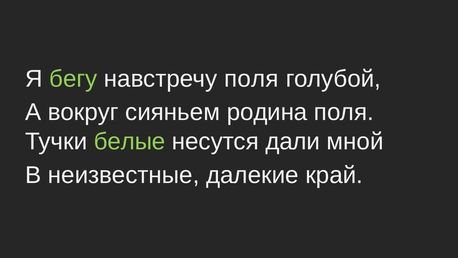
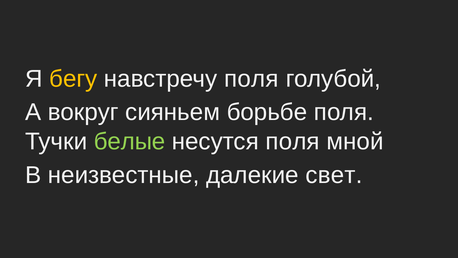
бегу colour: light green -> yellow
родина: родина -> борьбе
несутся дали: дали -> поля
край: край -> свет
